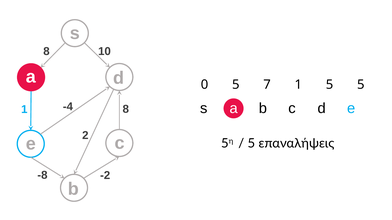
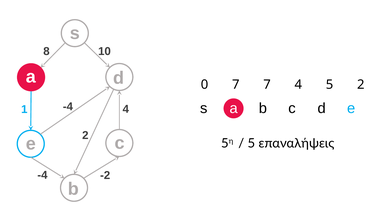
0 5: 5 -> 7
7 1: 1 -> 4
5 5: 5 -> 2
1 8: 8 -> 4
-8 at (42, 175): -8 -> -4
